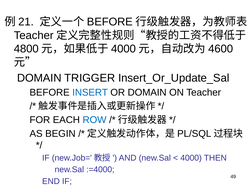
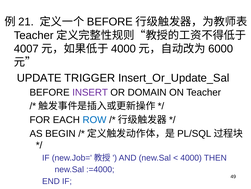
4800: 4800 -> 4007
4600: 4600 -> 6000
DOMAIN at (39, 78): DOMAIN -> UPDATE
INSERT colour: blue -> purple
